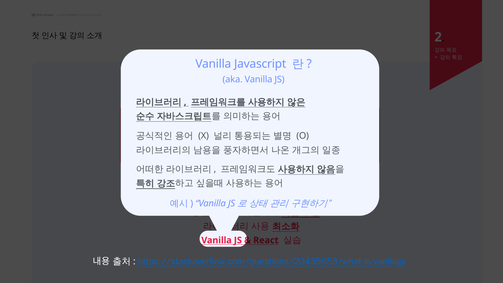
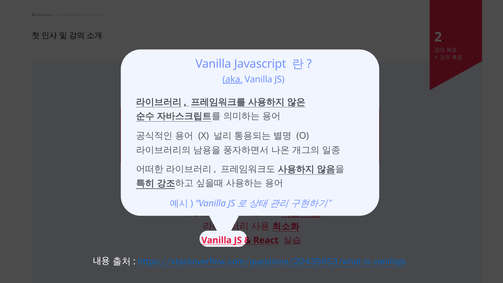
aka underline: none -> present
